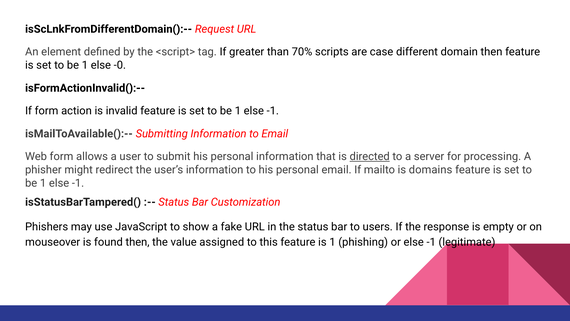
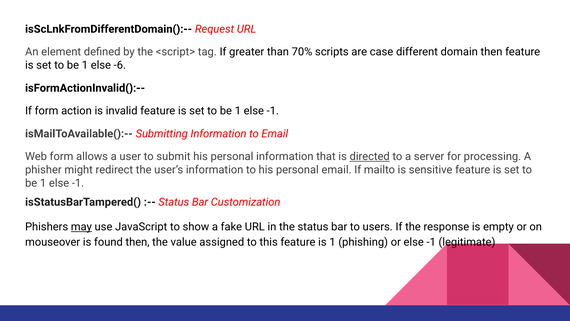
-0: -0 -> -6
domains: domains -> sensitive
may underline: none -> present
